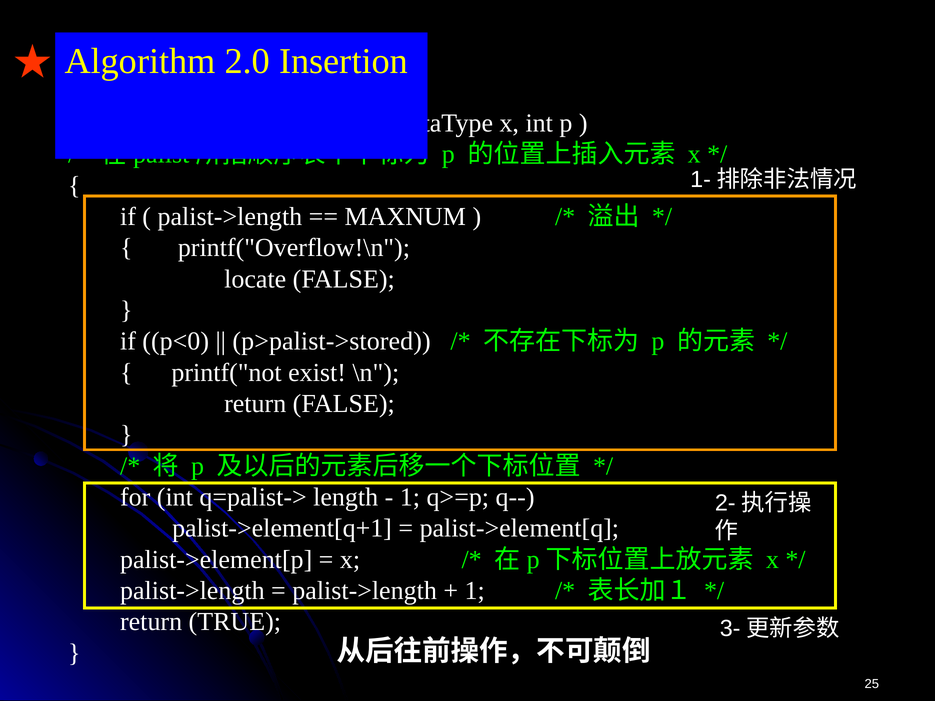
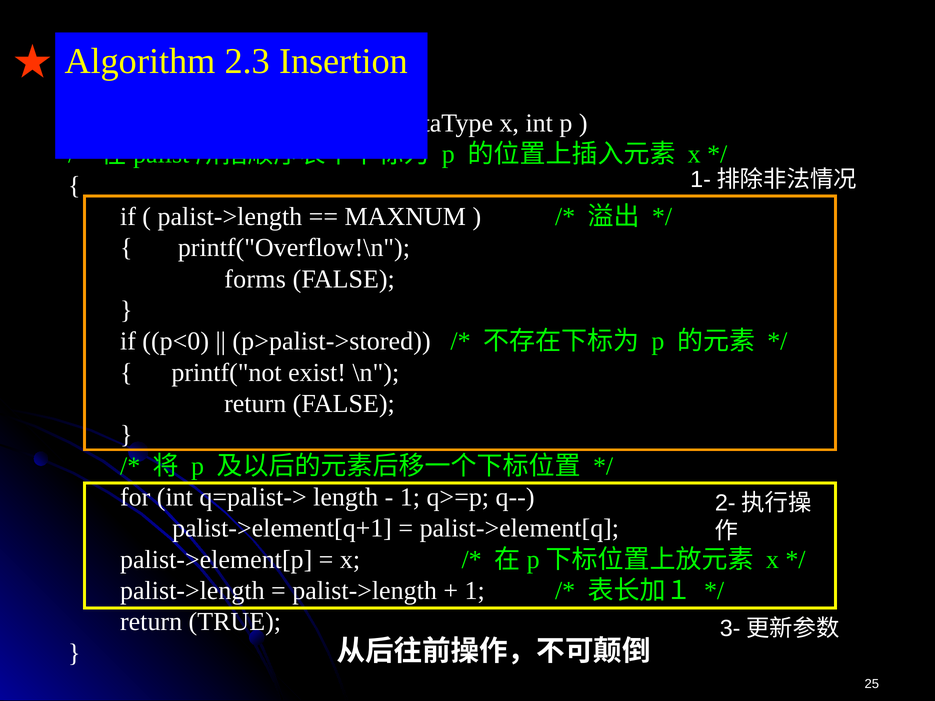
2.0: 2.0 -> 2.3
locate: locate -> forms
